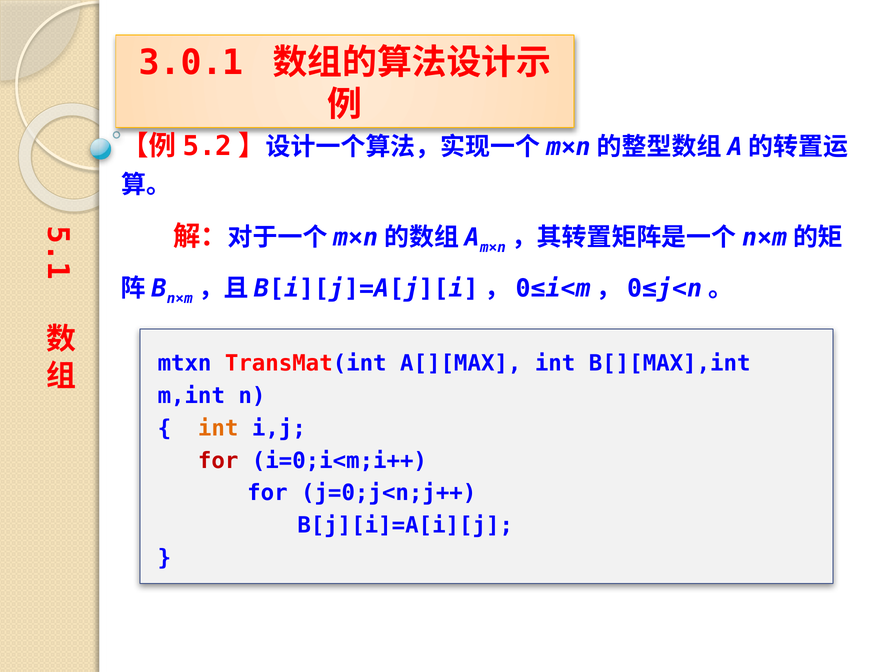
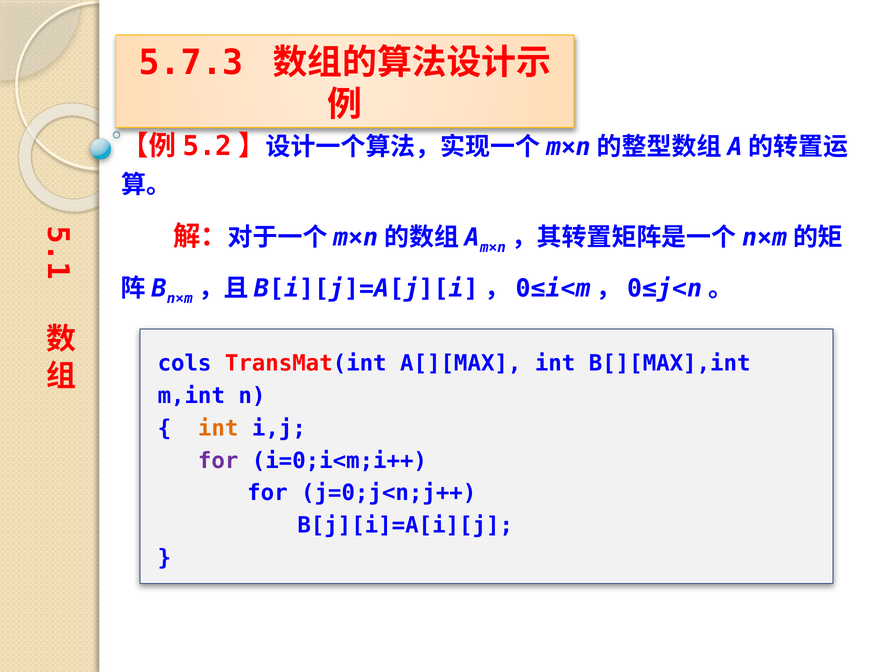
3.0.1: 3.0.1 -> 5.7.3
mtxn: mtxn -> cols
for at (218, 461) colour: red -> purple
